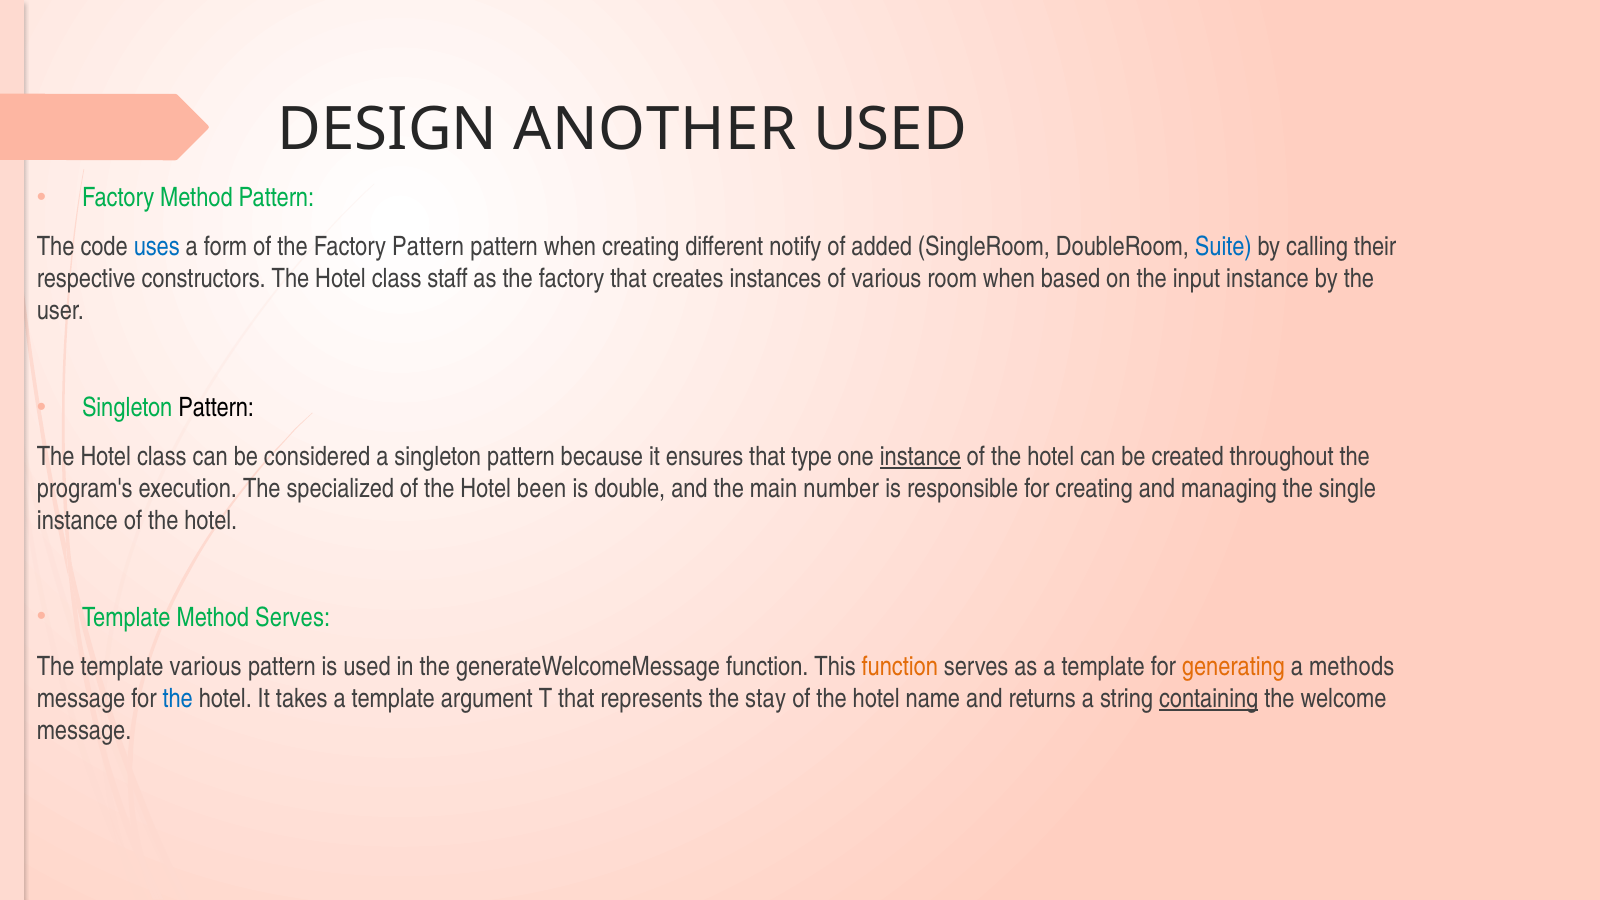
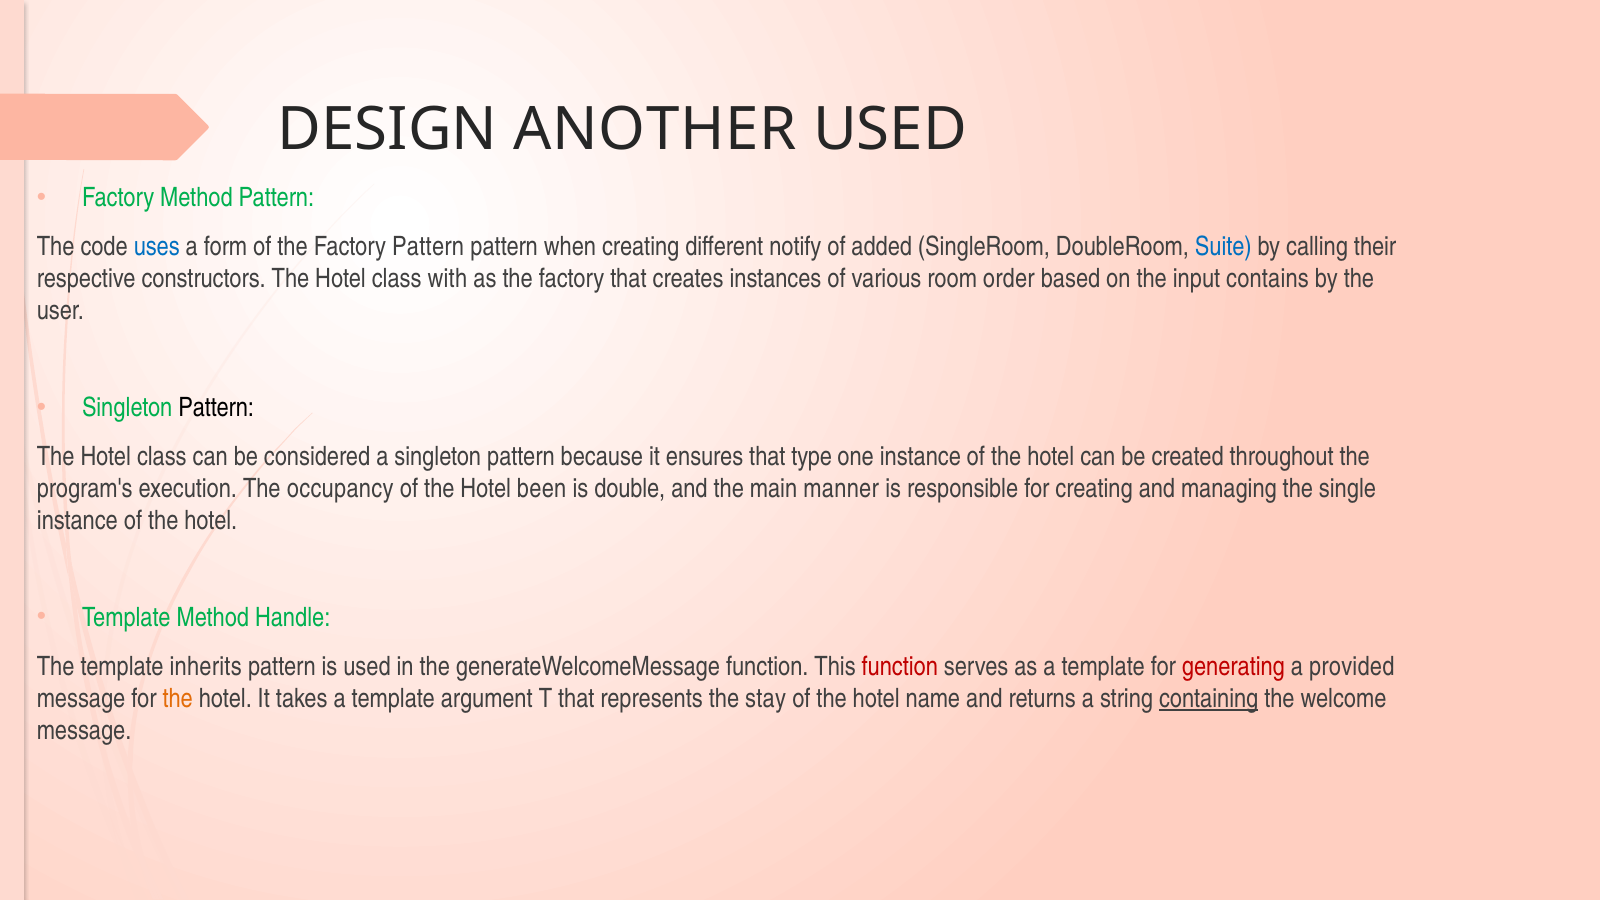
staff: staff -> with
room when: when -> order
input instance: instance -> contains
instance at (920, 456) underline: present -> none
specialized: specialized -> occupancy
number: number -> manner
Method Serves: Serves -> Handle
template various: various -> inherits
function at (900, 666) colour: orange -> red
generating colour: orange -> red
methods: methods -> provided
the at (178, 698) colour: blue -> orange
